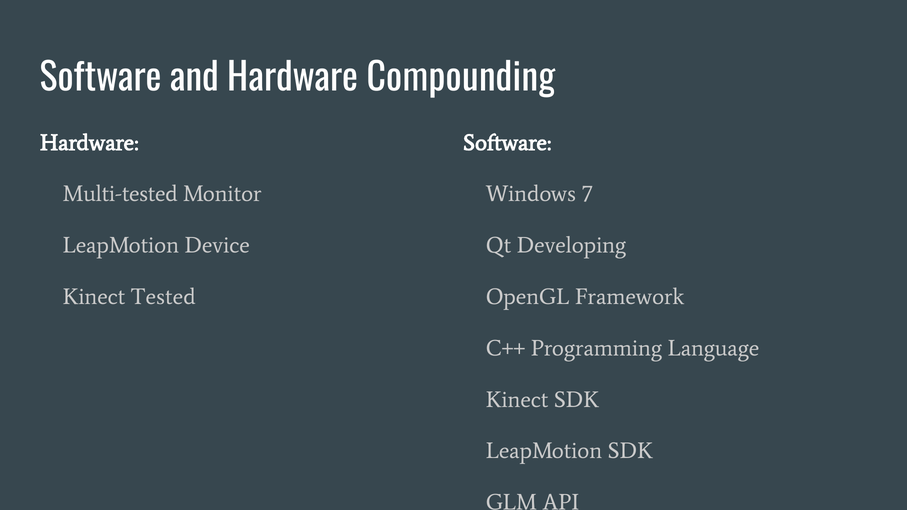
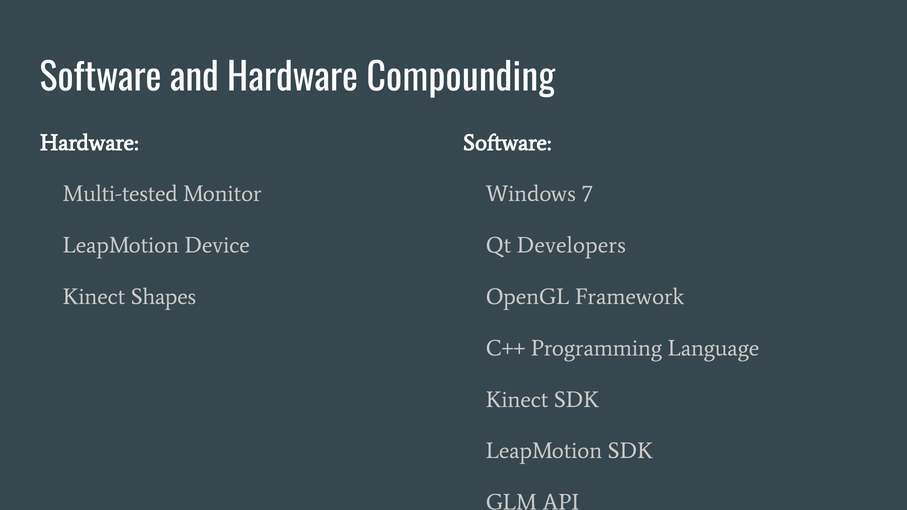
Developing: Developing -> Developers
Tested: Tested -> Shapes
